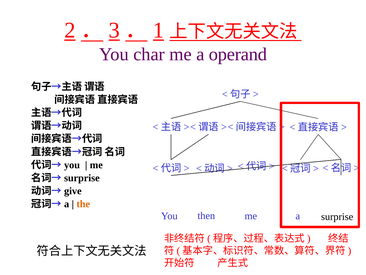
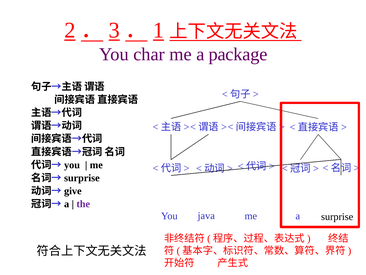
operand: operand -> package
the colour: orange -> purple
then: then -> java
